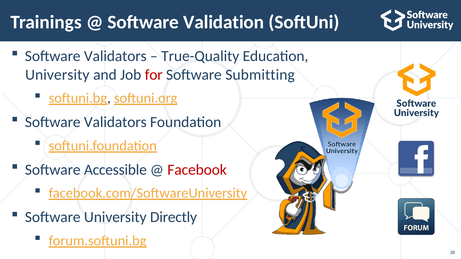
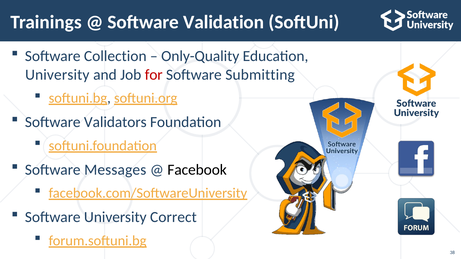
Validators at (115, 56): Validators -> Collection
True-Quality: True-Quality -> Only-Quality
Accessible: Accessible -> Messages
Facebook colour: red -> black
Directly: Directly -> Correct
